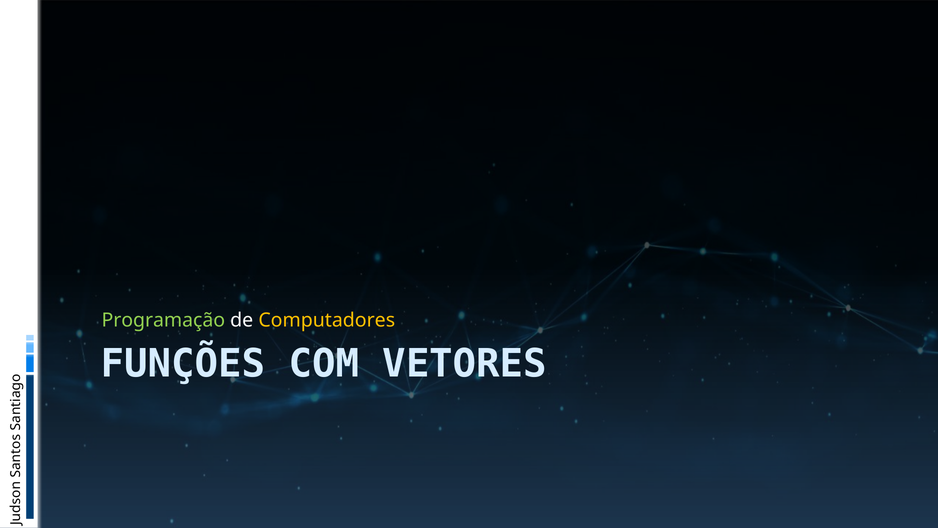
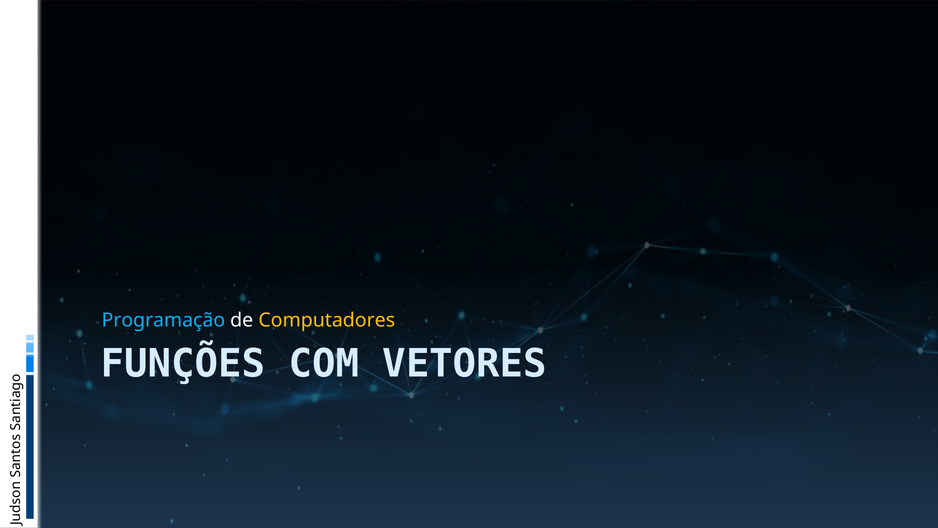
Programação colour: light green -> light blue
